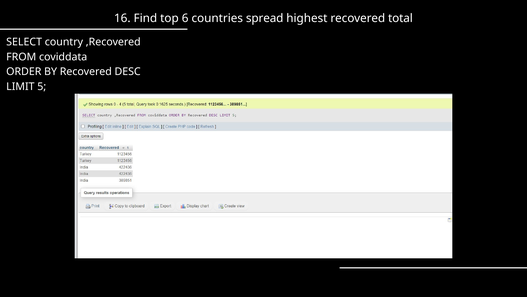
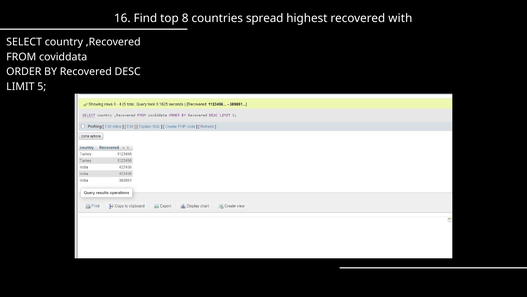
6: 6 -> 8
total: total -> with
